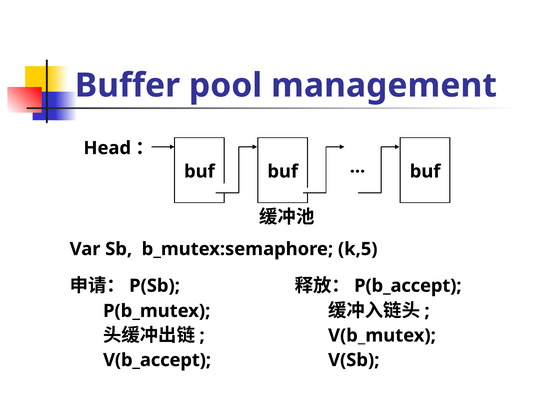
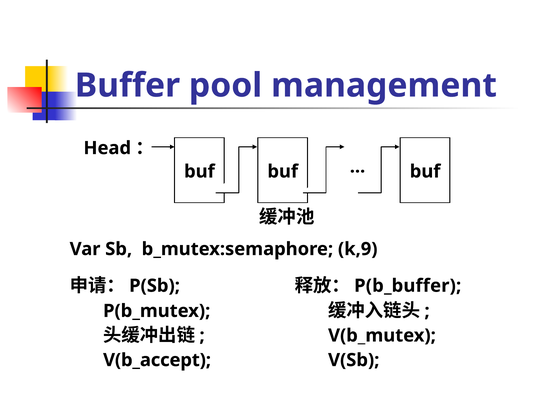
k,5: k,5 -> k,9
P(b_accept: P(b_accept -> P(b_buffer
